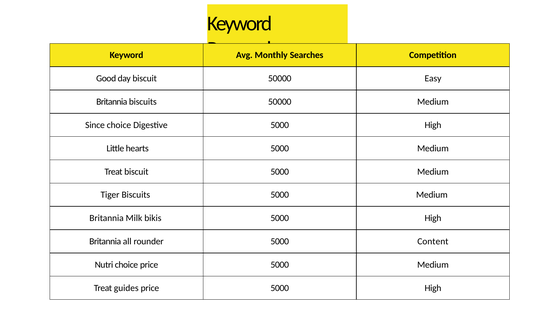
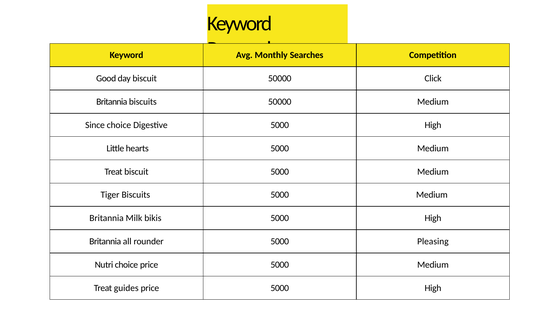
Easy: Easy -> Click
Content: Content -> Pleasing
